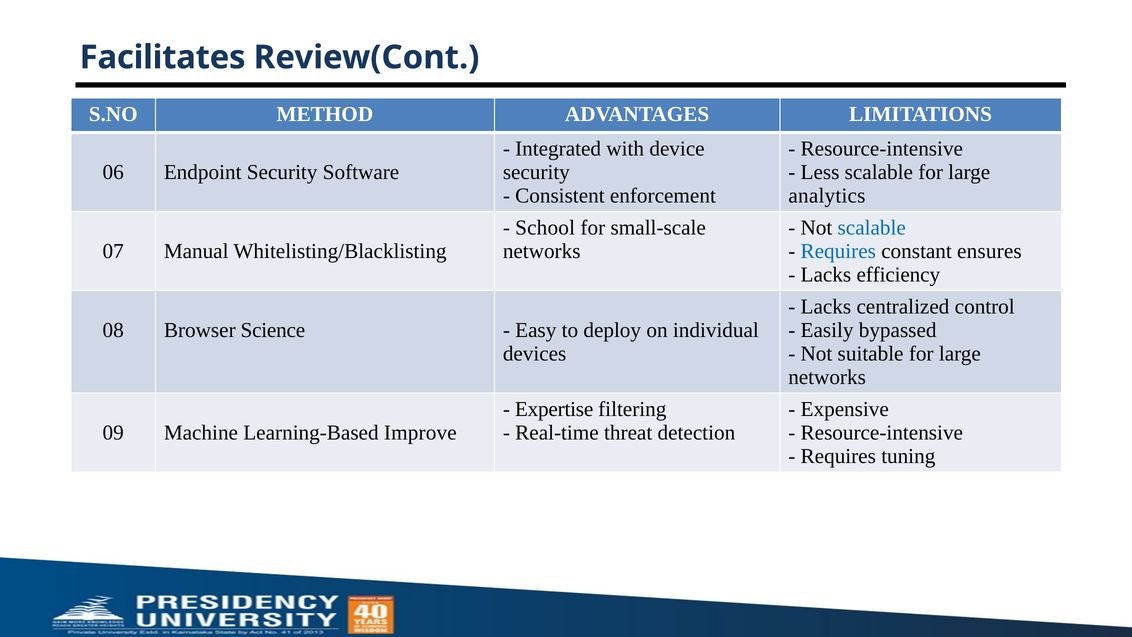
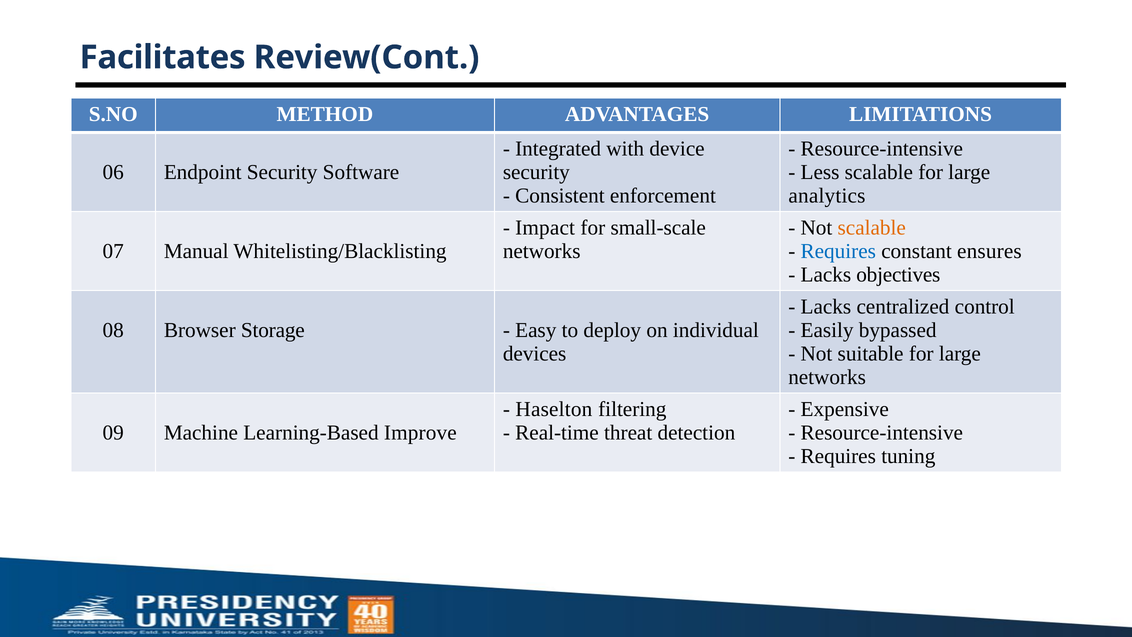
School: School -> Impact
scalable at (872, 227) colour: blue -> orange
efficiency: efficiency -> objectives
Science: Science -> Storage
Expertise: Expertise -> Haselton
